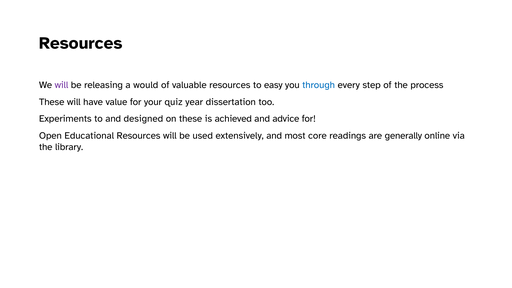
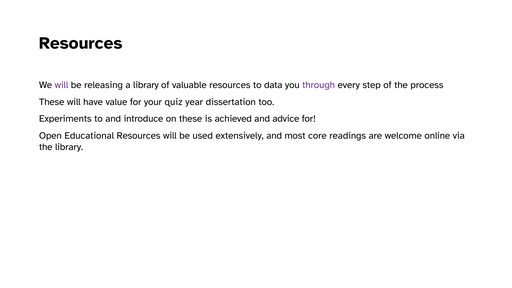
a would: would -> library
easy: easy -> data
through colour: blue -> purple
designed: designed -> introduce
generally: generally -> welcome
